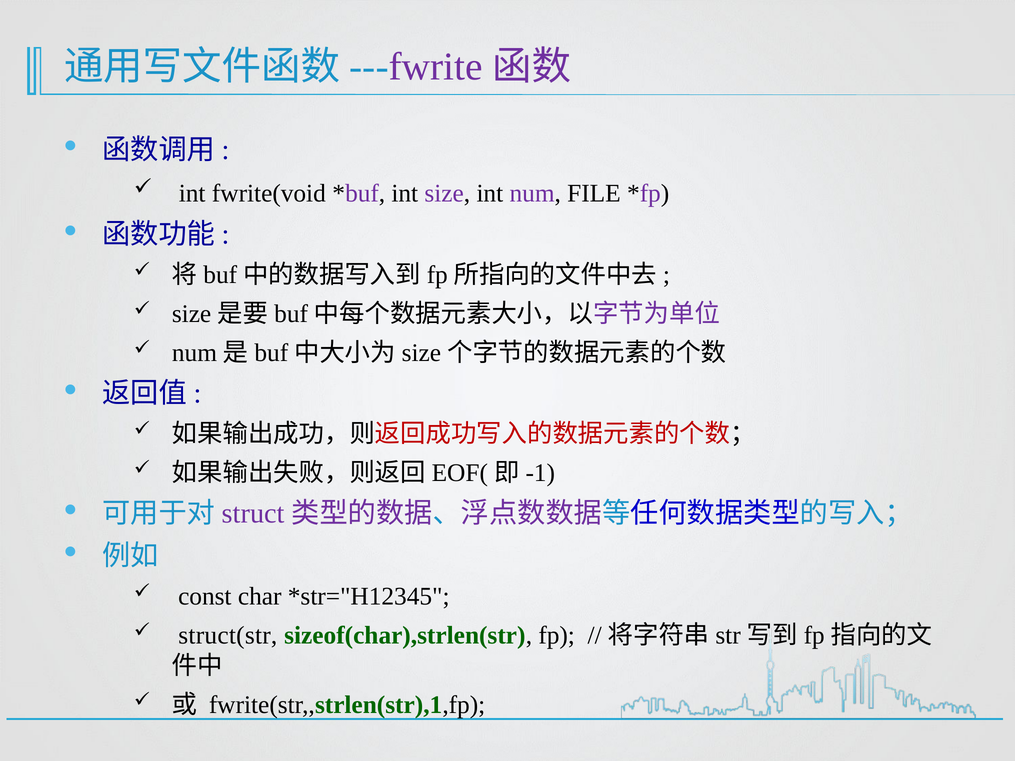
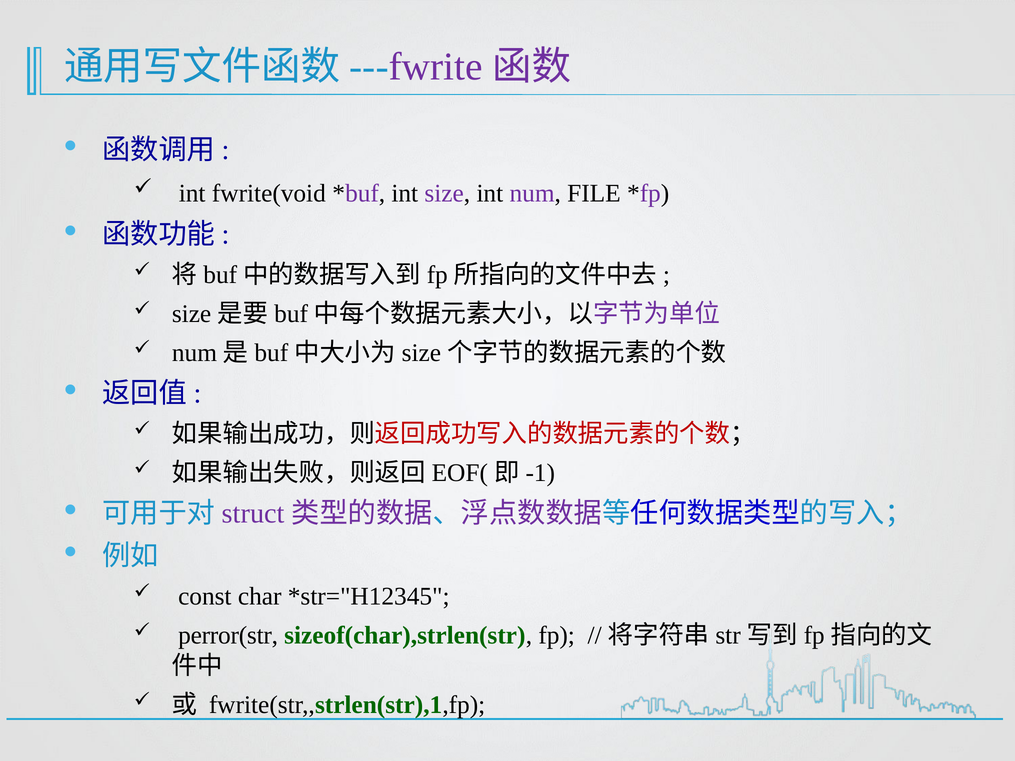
struct(str: struct(str -> perror(str
